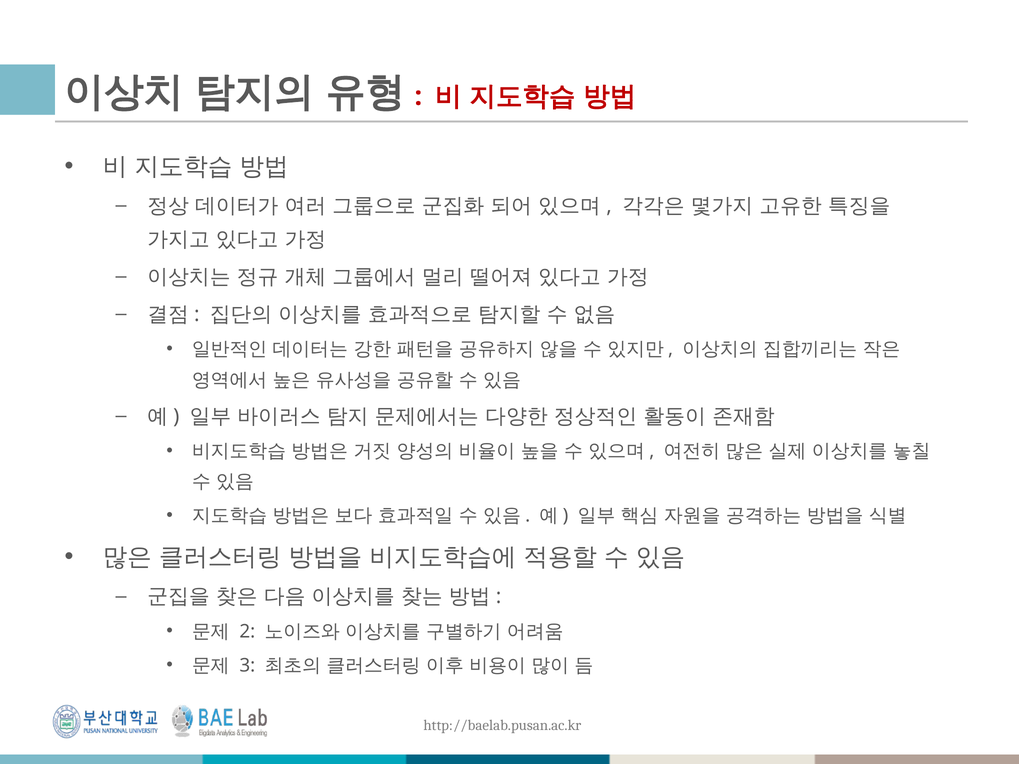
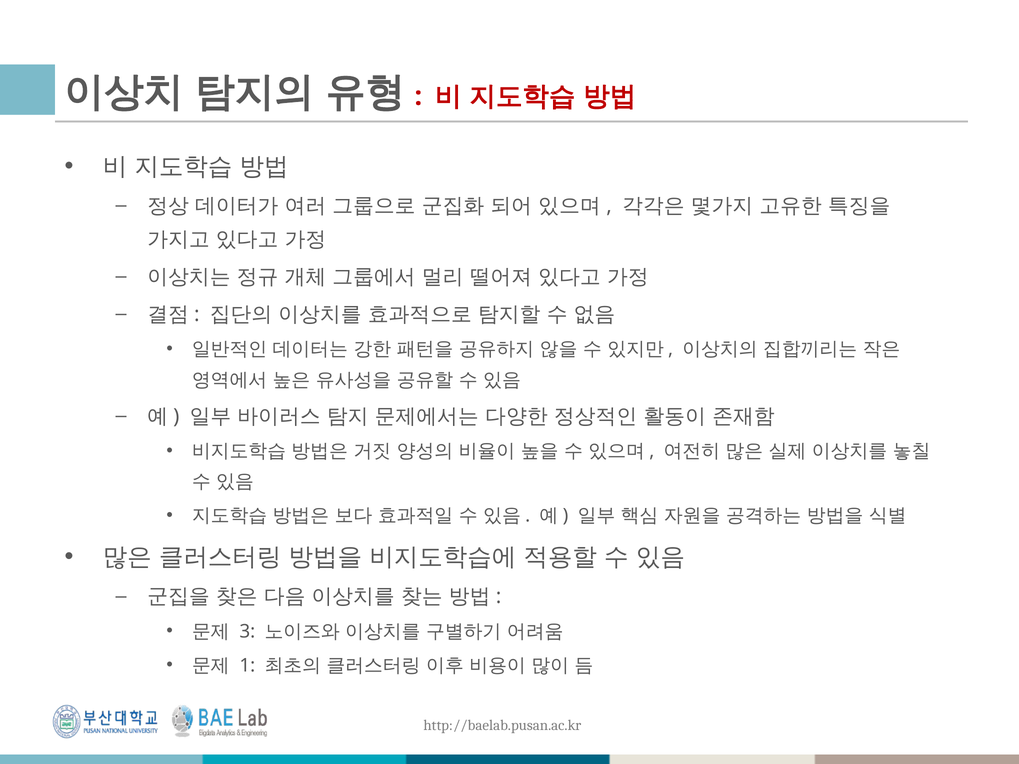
2: 2 -> 3
3: 3 -> 1
